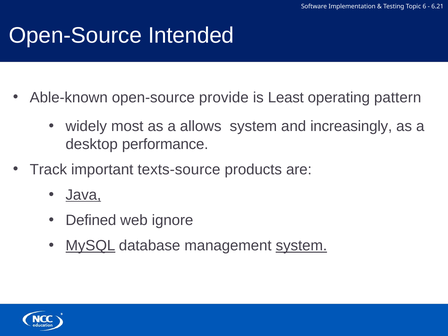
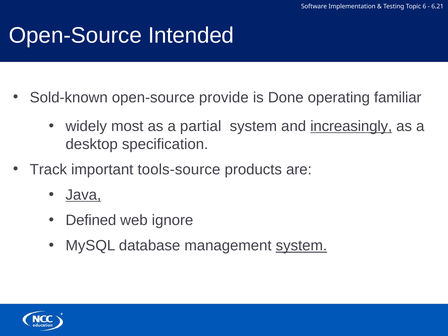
Able-known: Able-known -> Sold-known
Least: Least -> Done
pattern: pattern -> familiar
allows: allows -> partial
increasingly underline: none -> present
performance: performance -> specification
texts-source: texts-source -> tools-source
MySQL underline: present -> none
